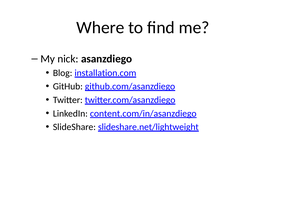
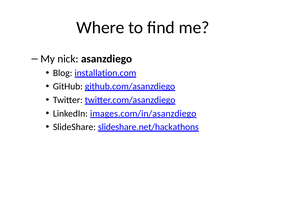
content.com/in/asanzdiego: content.com/in/asanzdiego -> images.com/in/asanzdiego
slideshare.net/lightweight: slideshare.net/lightweight -> slideshare.net/hackathons
